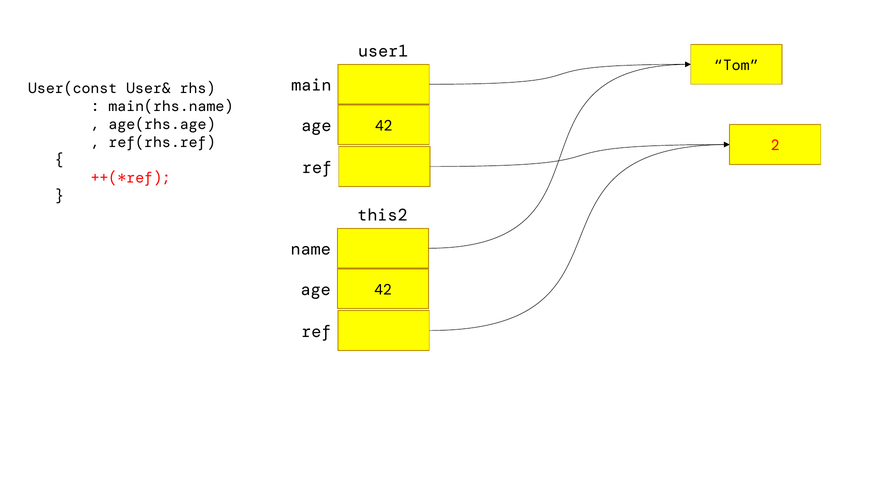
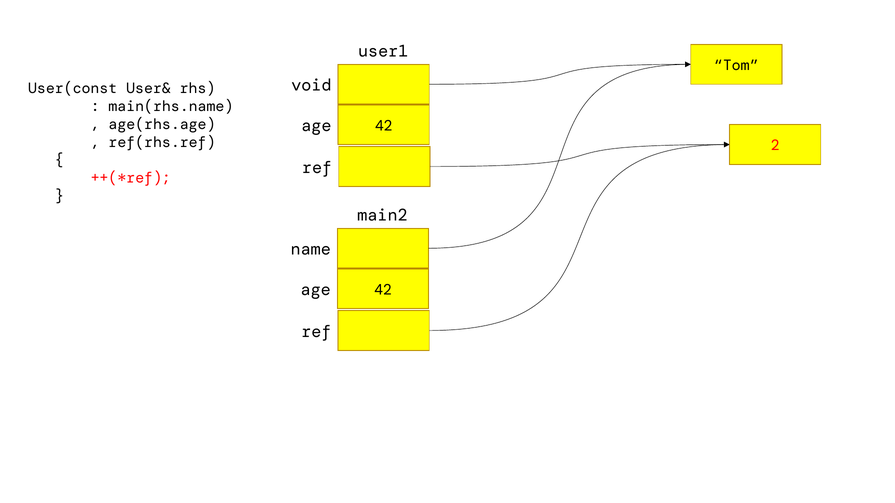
main: main -> void
this2: this2 -> main2
